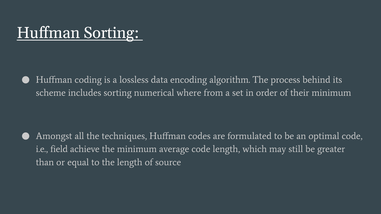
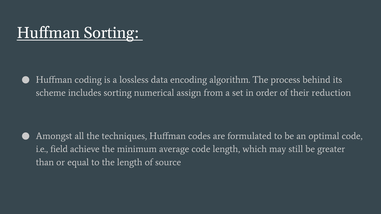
where: where -> assign
their minimum: minimum -> reduction
